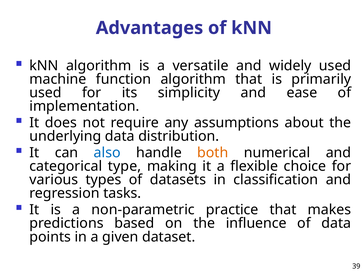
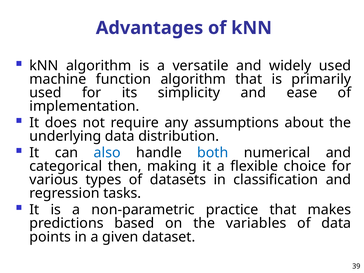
both colour: orange -> blue
type: type -> then
influence: influence -> variables
